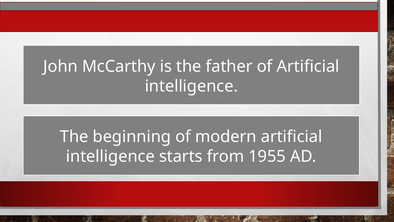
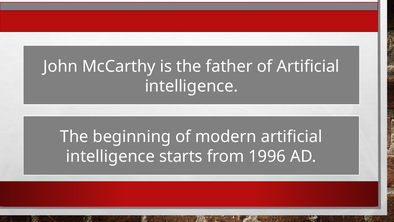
1955: 1955 -> 1996
